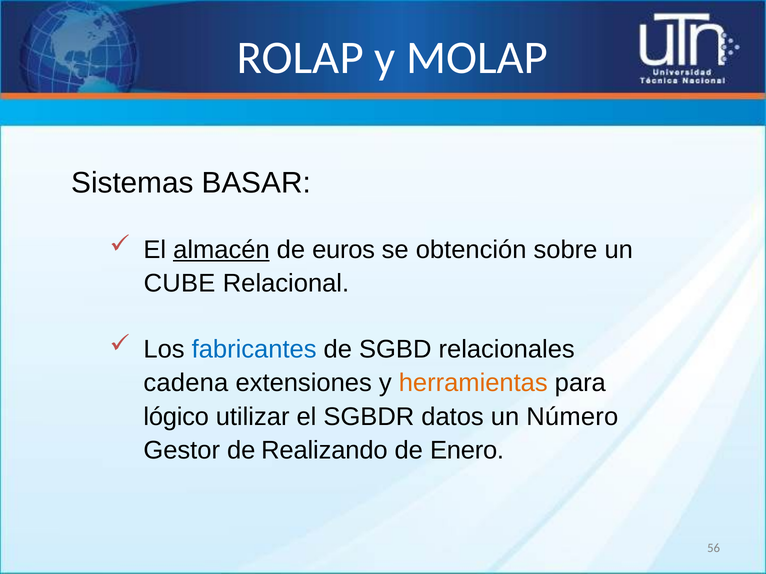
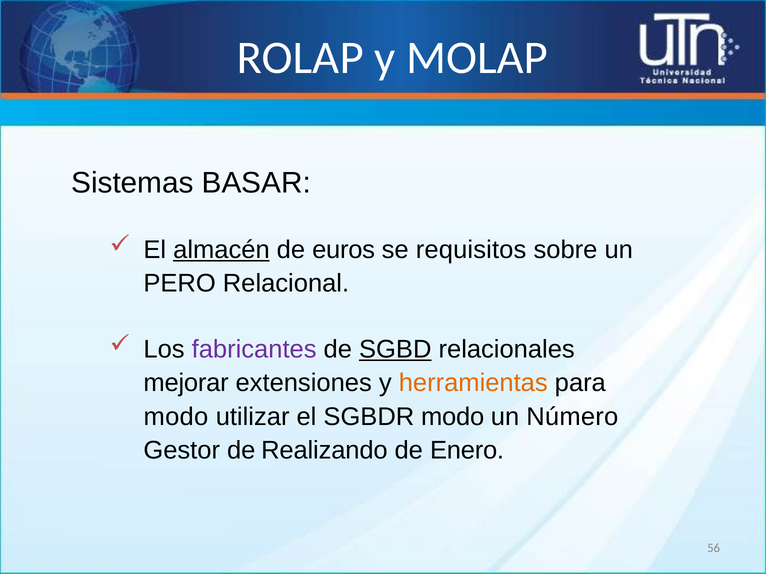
obtención: obtención -> requisitos
CUBE: CUBE -> PERO
fabricantes colour: blue -> purple
SGBD underline: none -> present
cadena: cadena -> mejorar
lógico at (176, 417): lógico -> modo
SGBDR datos: datos -> modo
